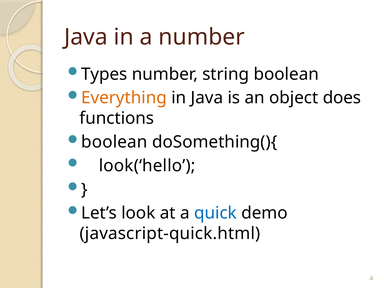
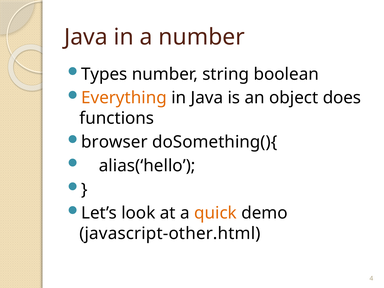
boolean at (114, 142): boolean -> browser
look(‘hello: look(‘hello -> alias(‘hello
quick colour: blue -> orange
javascript-quick.html: javascript-quick.html -> javascript-other.html
